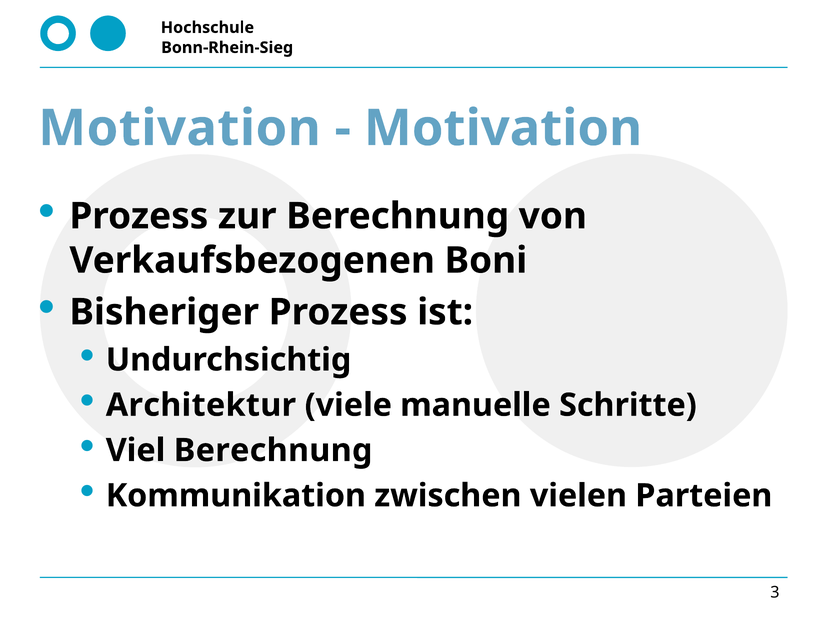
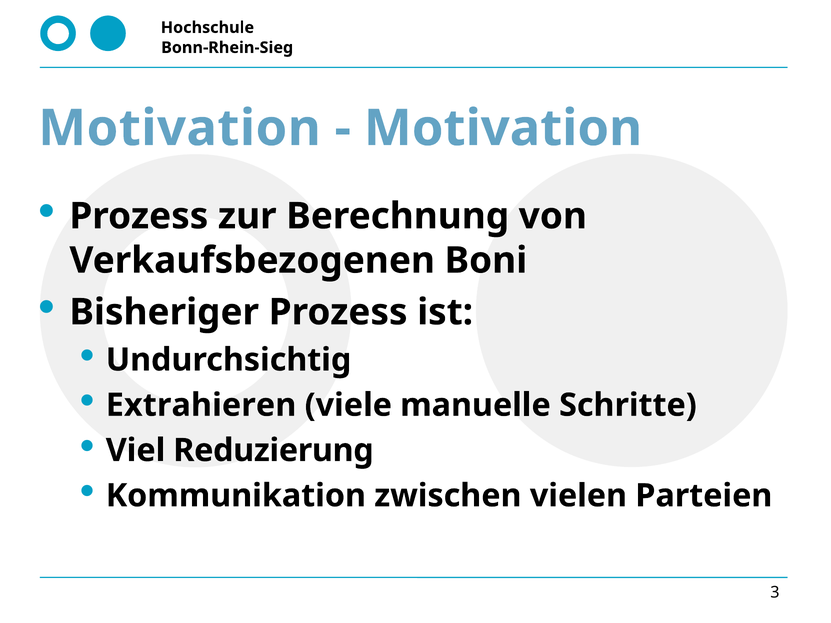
Architektur: Architektur -> Extrahieren
Viel Berechnung: Berechnung -> Reduzierung
